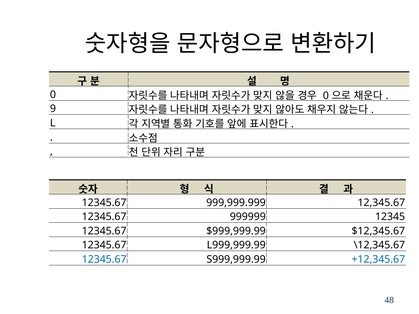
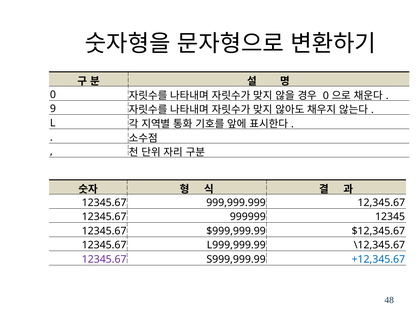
12345.67 at (104, 260) colour: blue -> purple
